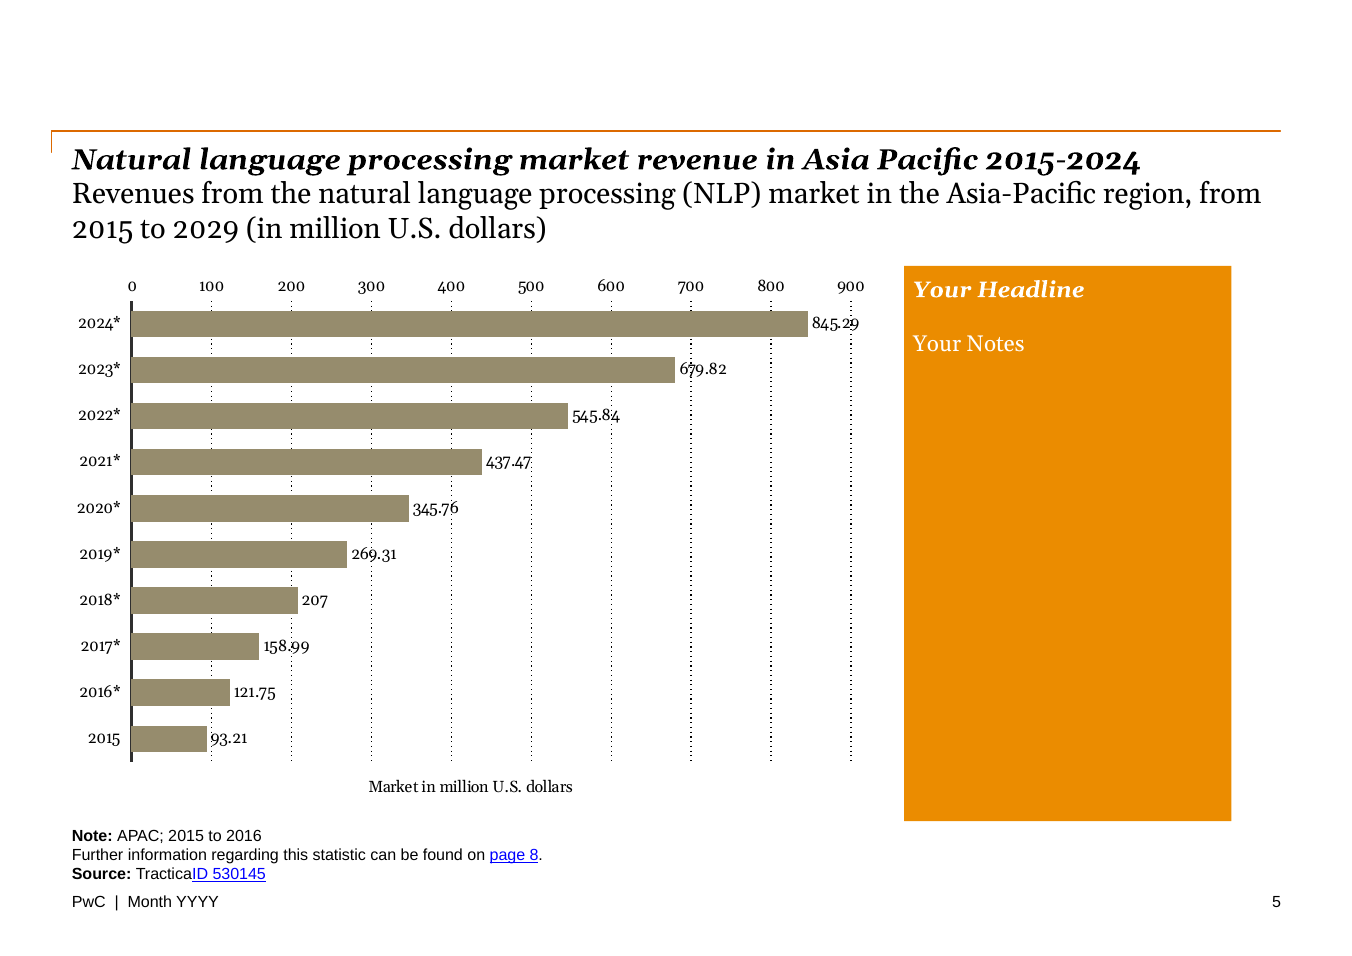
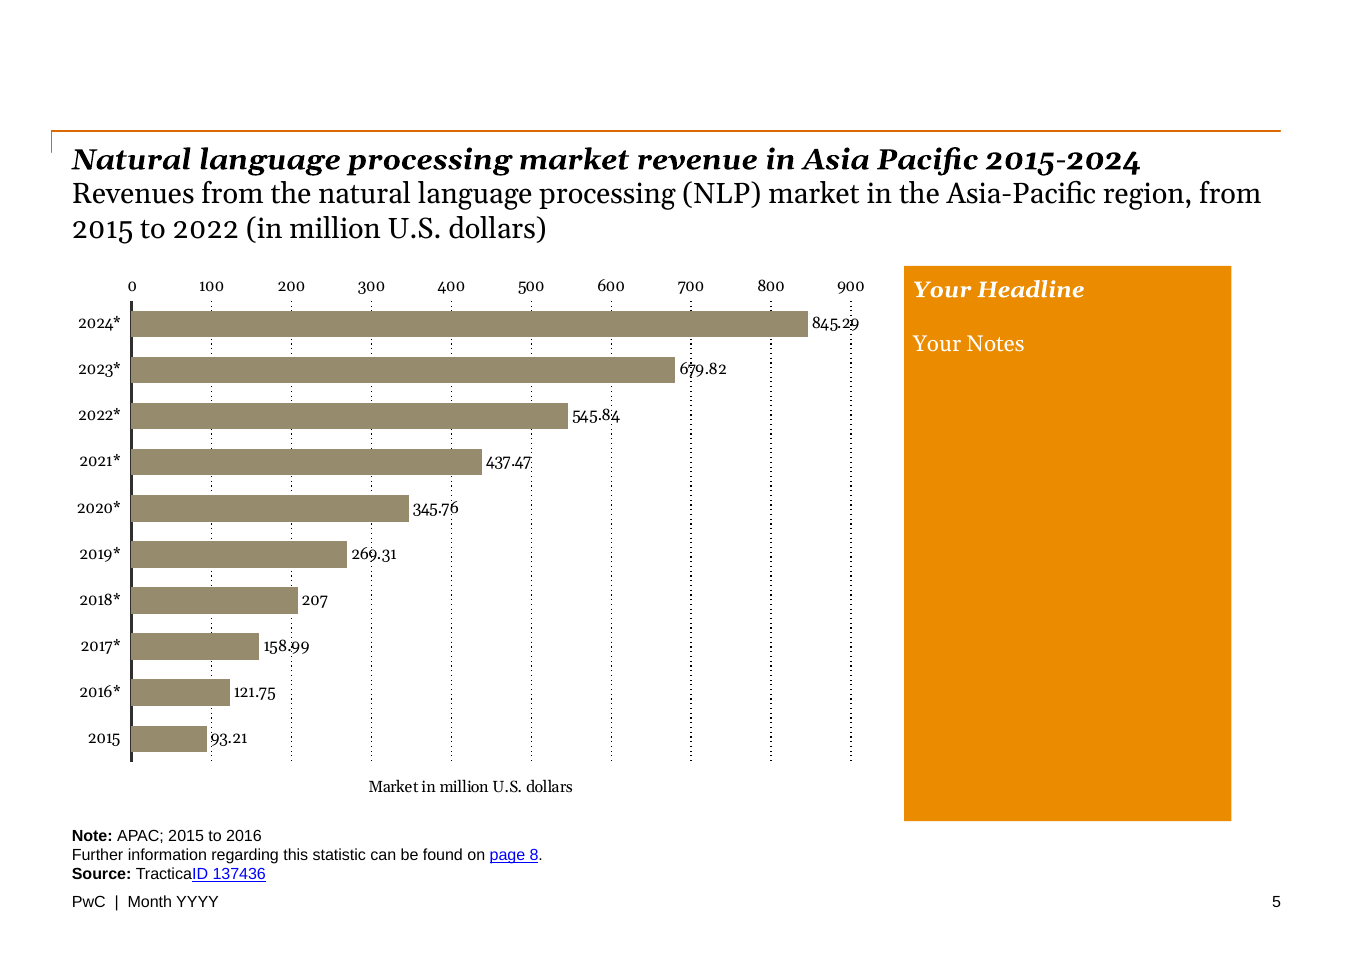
2029: 2029 -> 2022
530145: 530145 -> 137436
